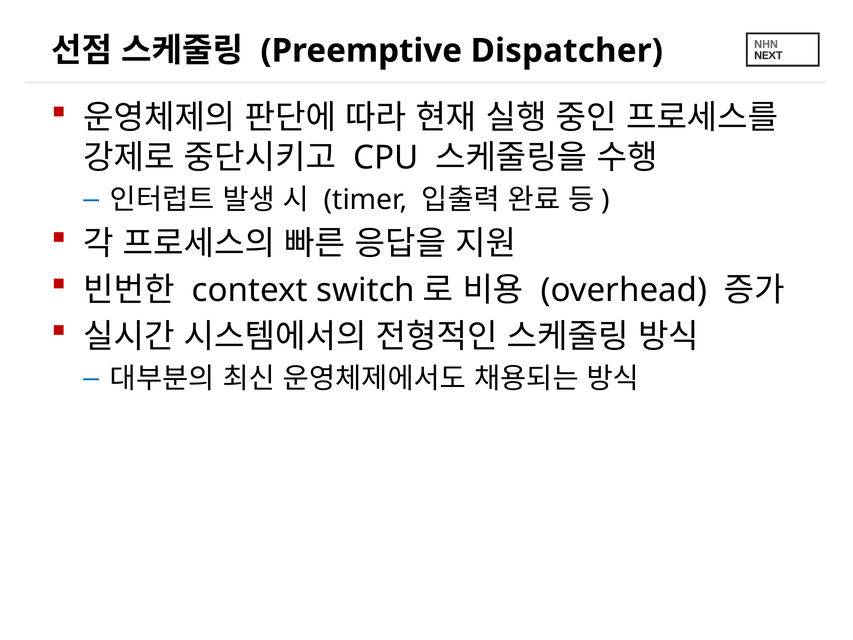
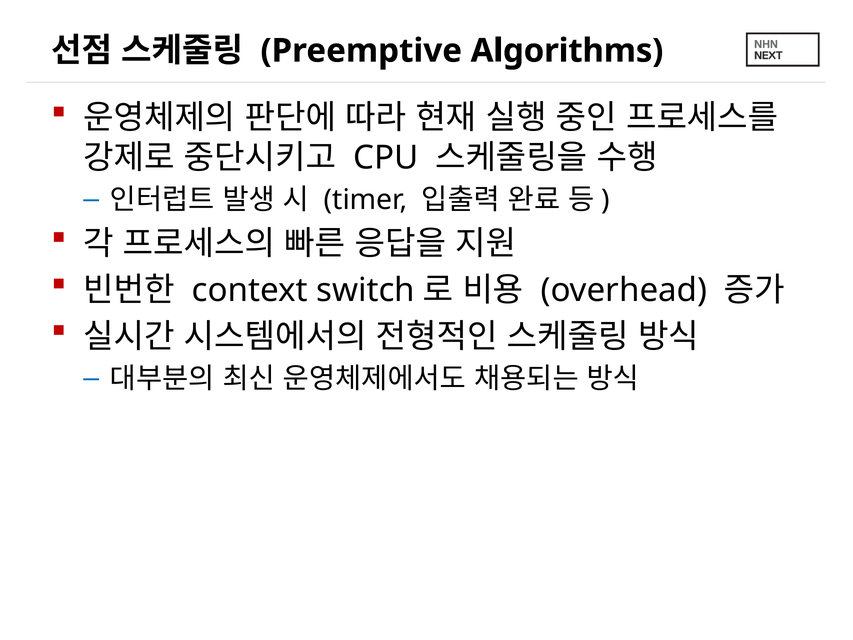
Dispatcher: Dispatcher -> Algorithms
